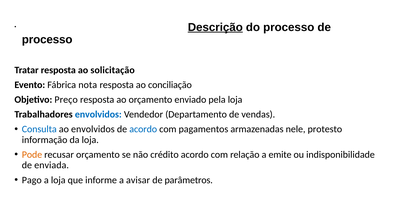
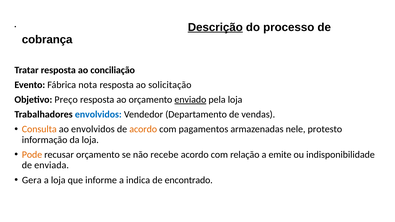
processo at (47, 40): processo -> cobrança
solicitação: solicitação -> conciliação
conciliação: conciliação -> solicitação
enviado underline: none -> present
Consulta colour: blue -> orange
acordo at (143, 129) colour: blue -> orange
crédito: crédito -> recebe
Pago: Pago -> Gera
avisar: avisar -> indica
parâmetros: parâmetros -> encontrado
